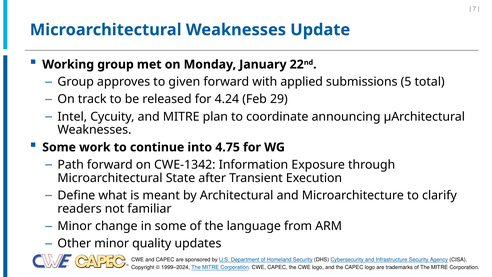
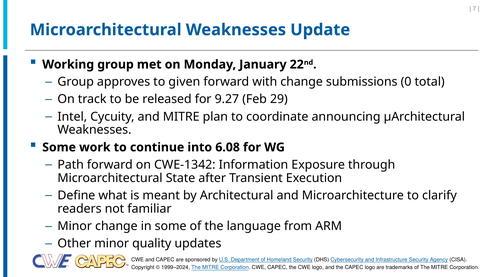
with applied: applied -> change
5: 5 -> 0
4.24: 4.24 -> 9.27
4.75: 4.75 -> 6.08
